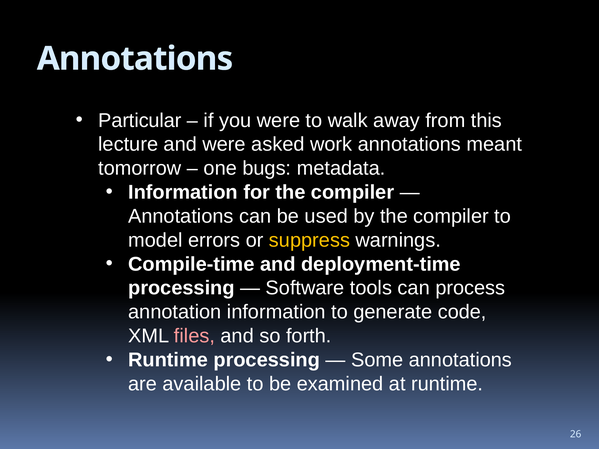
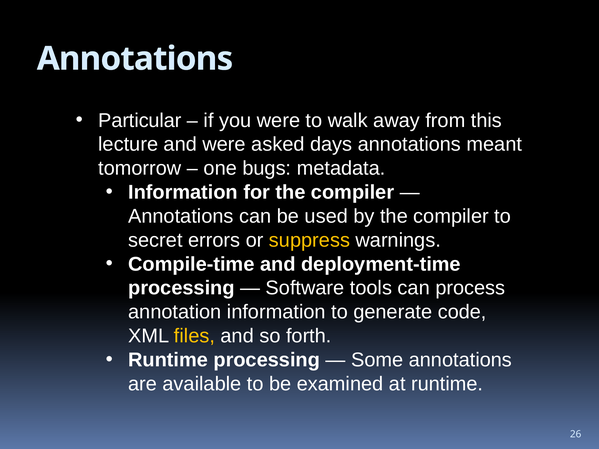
work: work -> days
model: model -> secret
files colour: pink -> yellow
